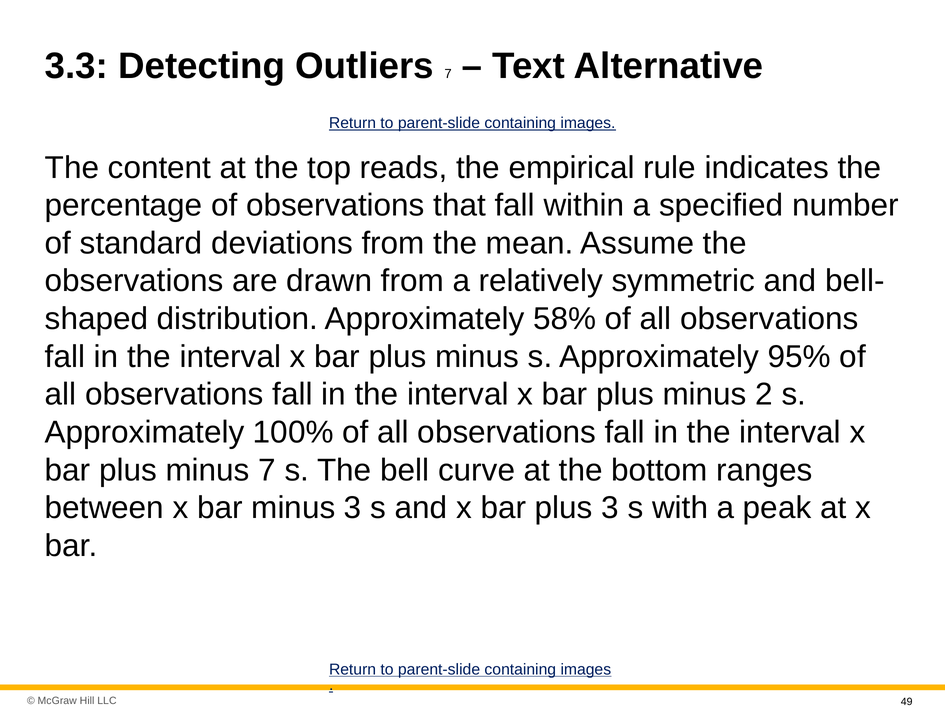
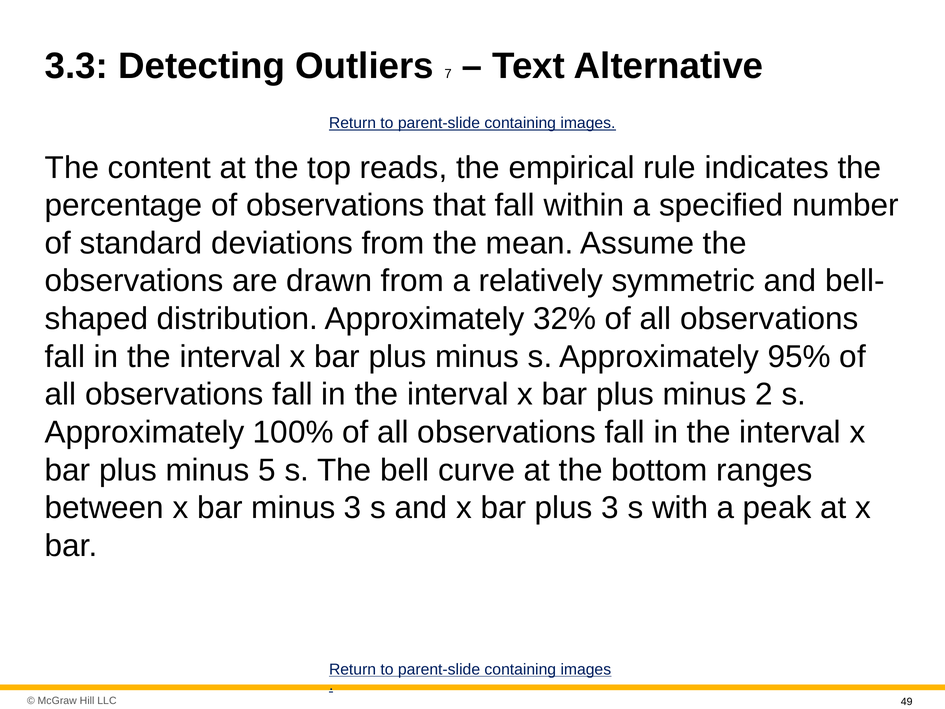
58%: 58% -> 32%
minus 7: 7 -> 5
